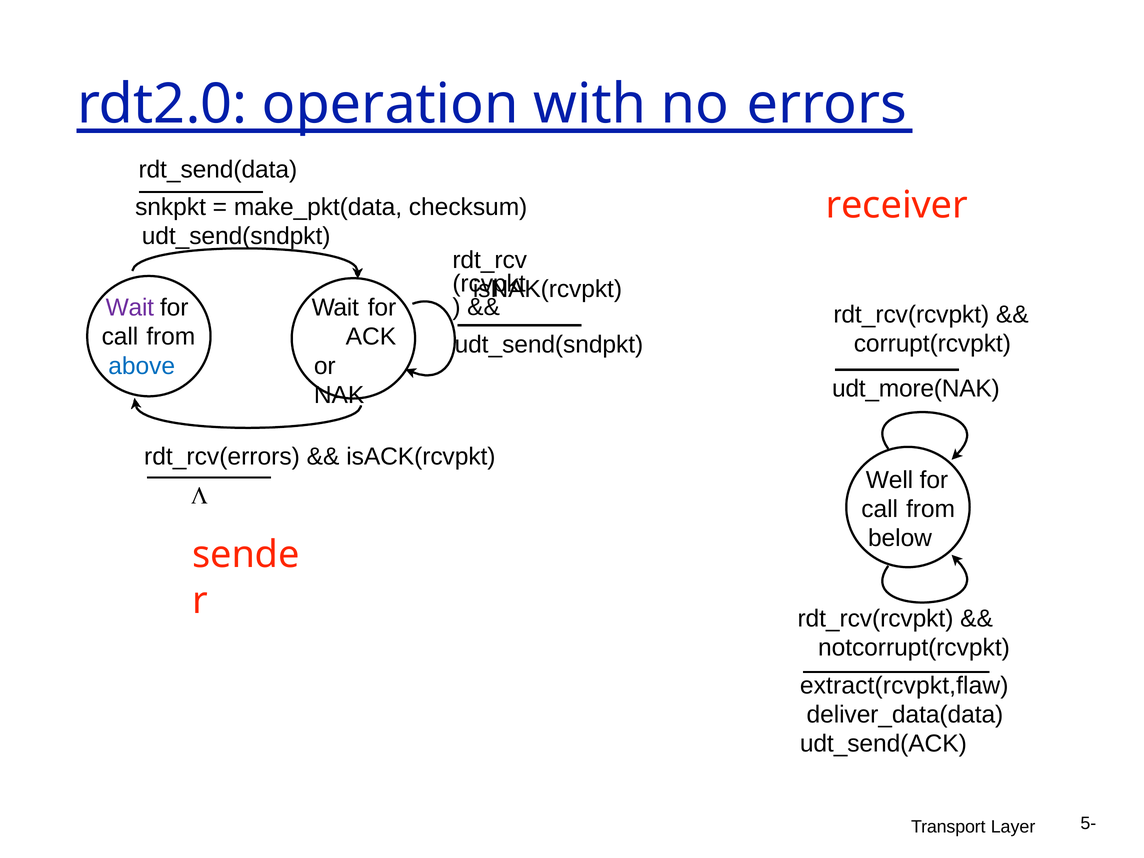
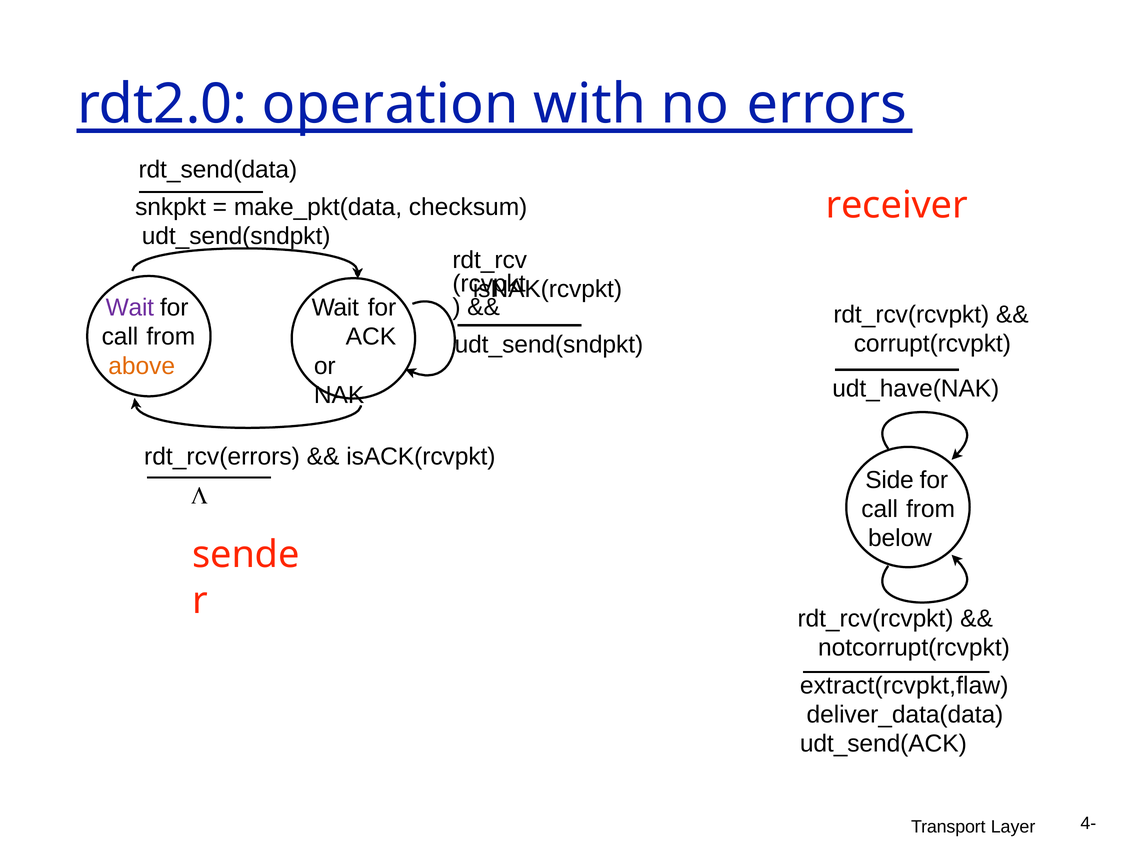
above colour: blue -> orange
udt_more(NAK: udt_more(NAK -> udt_have(NAK
Well: Well -> Side
5-: 5- -> 4-
